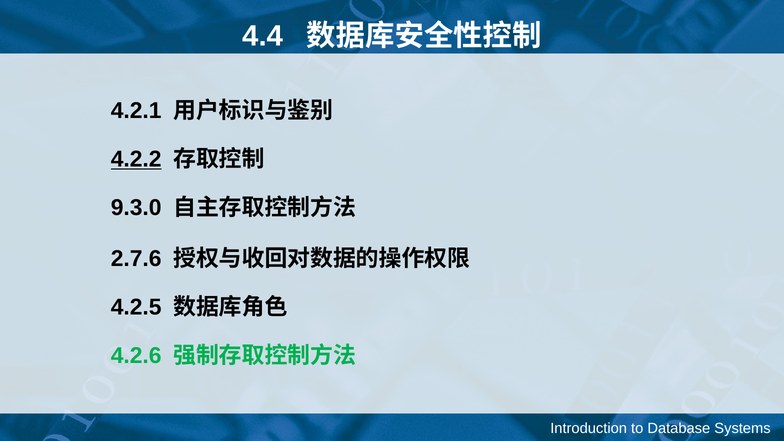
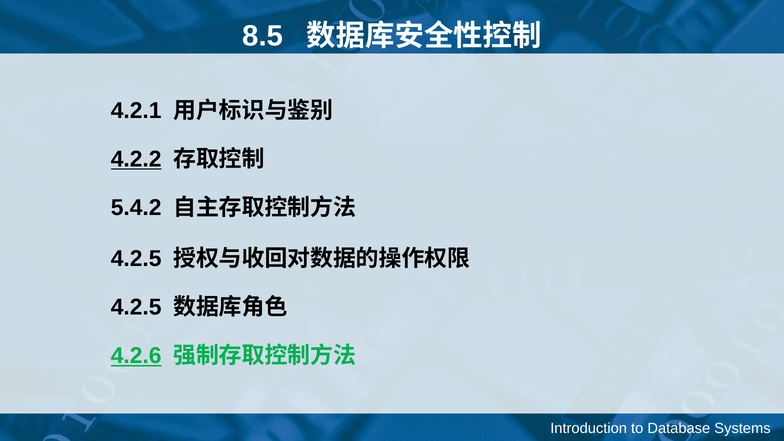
4.4: 4.4 -> 8.5
9.3.0: 9.3.0 -> 5.4.2
2.7.6 at (136, 259): 2.7.6 -> 4.2.5
4.2.6 underline: none -> present
